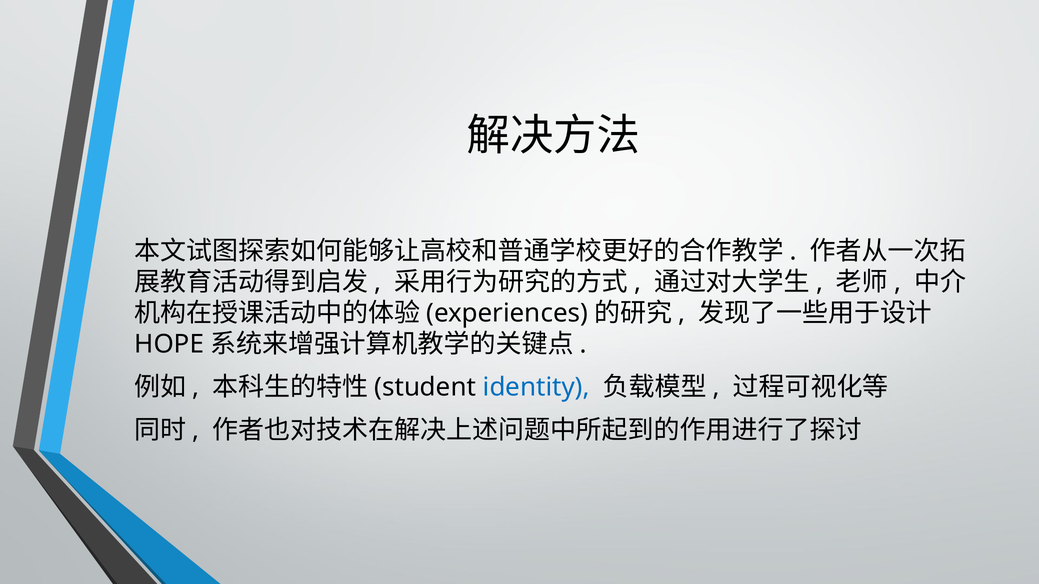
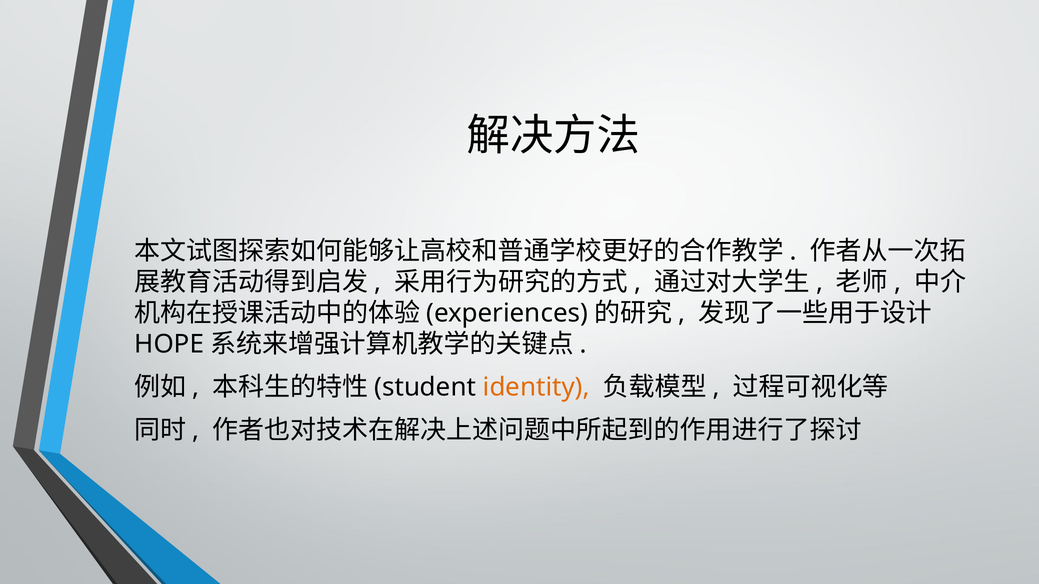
identity colour: blue -> orange
